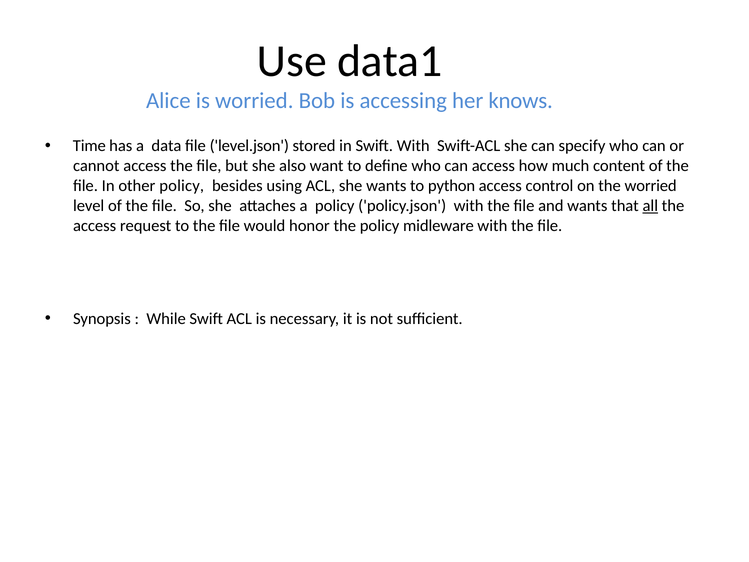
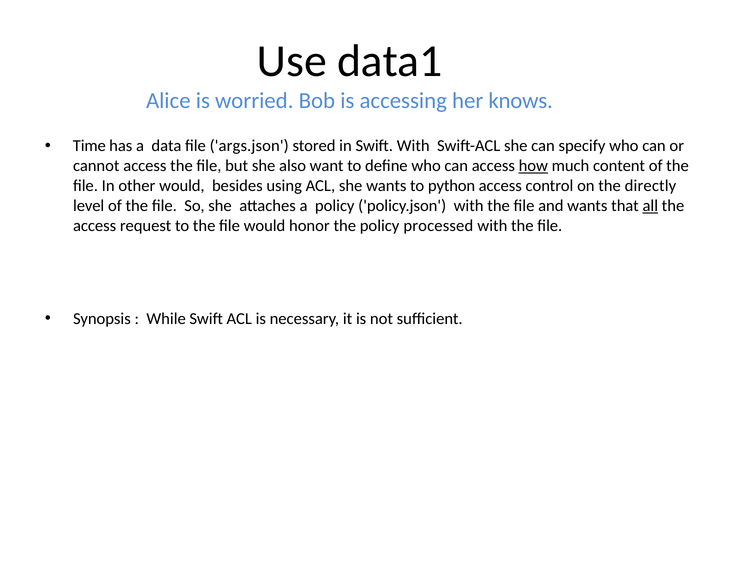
level.json: level.json -> args.json
how underline: none -> present
other policy: policy -> would
the worried: worried -> directly
midleware: midleware -> processed
